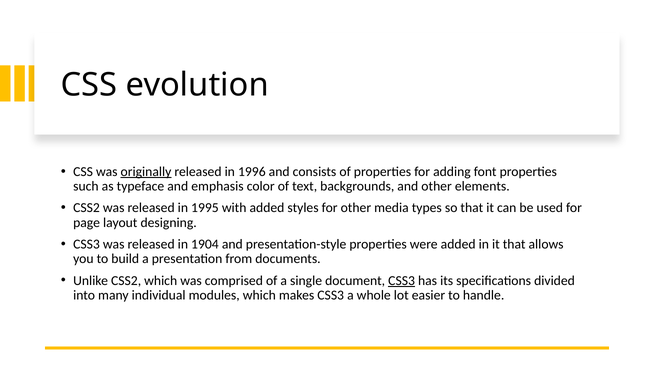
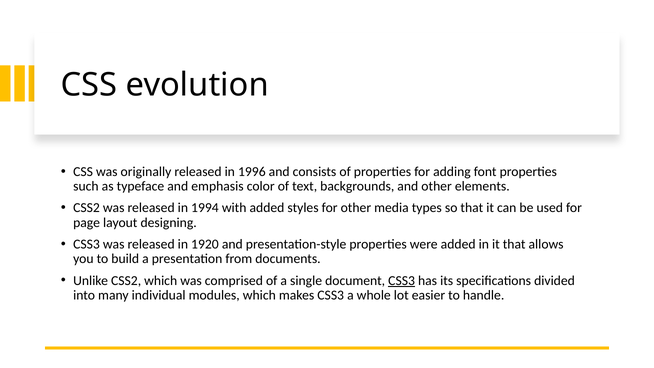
originally underline: present -> none
1995: 1995 -> 1994
1904: 1904 -> 1920
